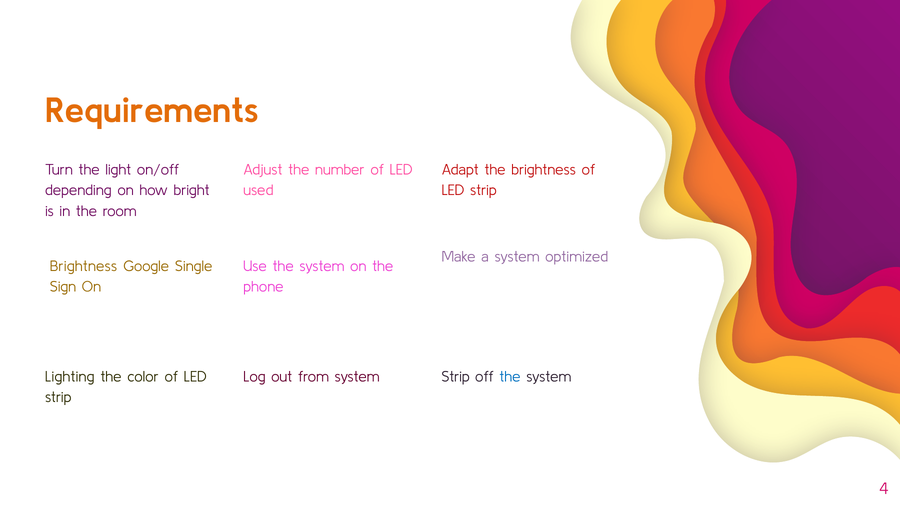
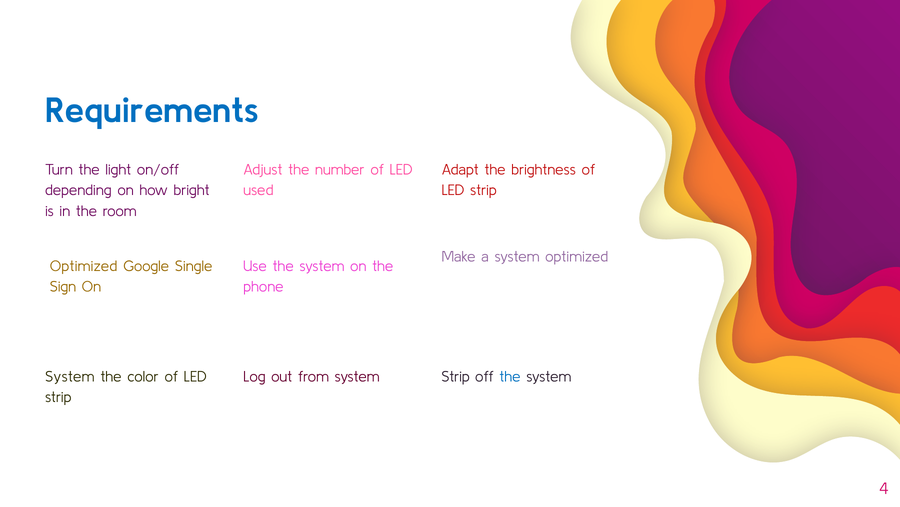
Requirements colour: orange -> blue
Brightness at (84, 266): Brightness -> Optimized
Lighting at (70, 376): Lighting -> System
